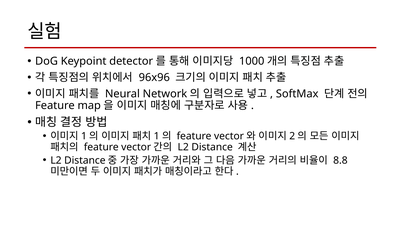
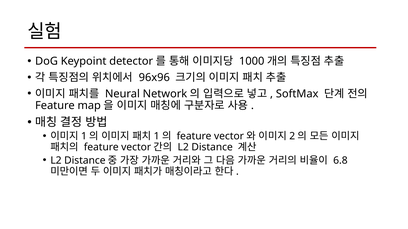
8.8: 8.8 -> 6.8
